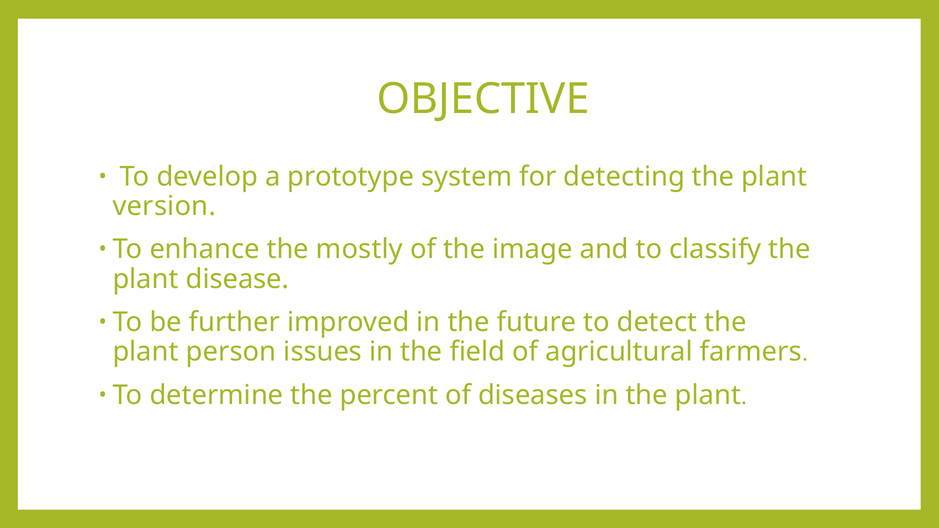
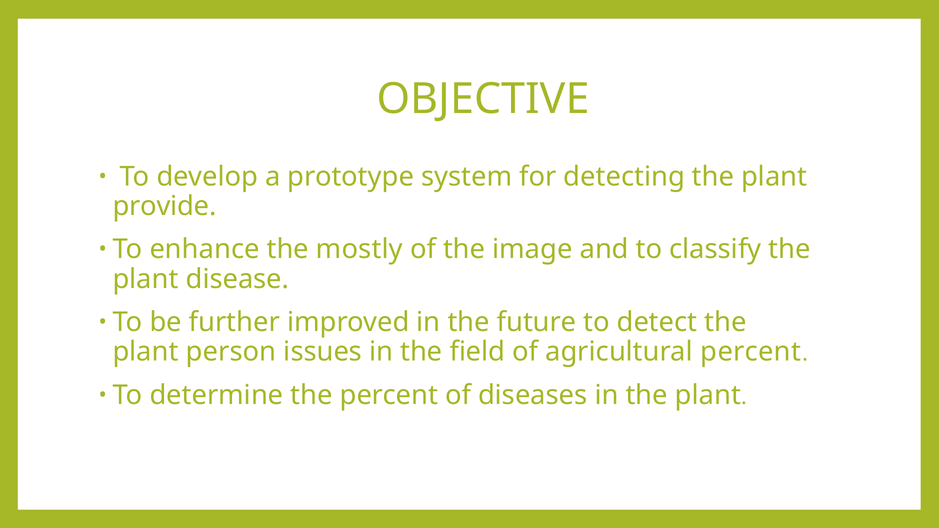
version: version -> provide
agricultural farmers: farmers -> percent
